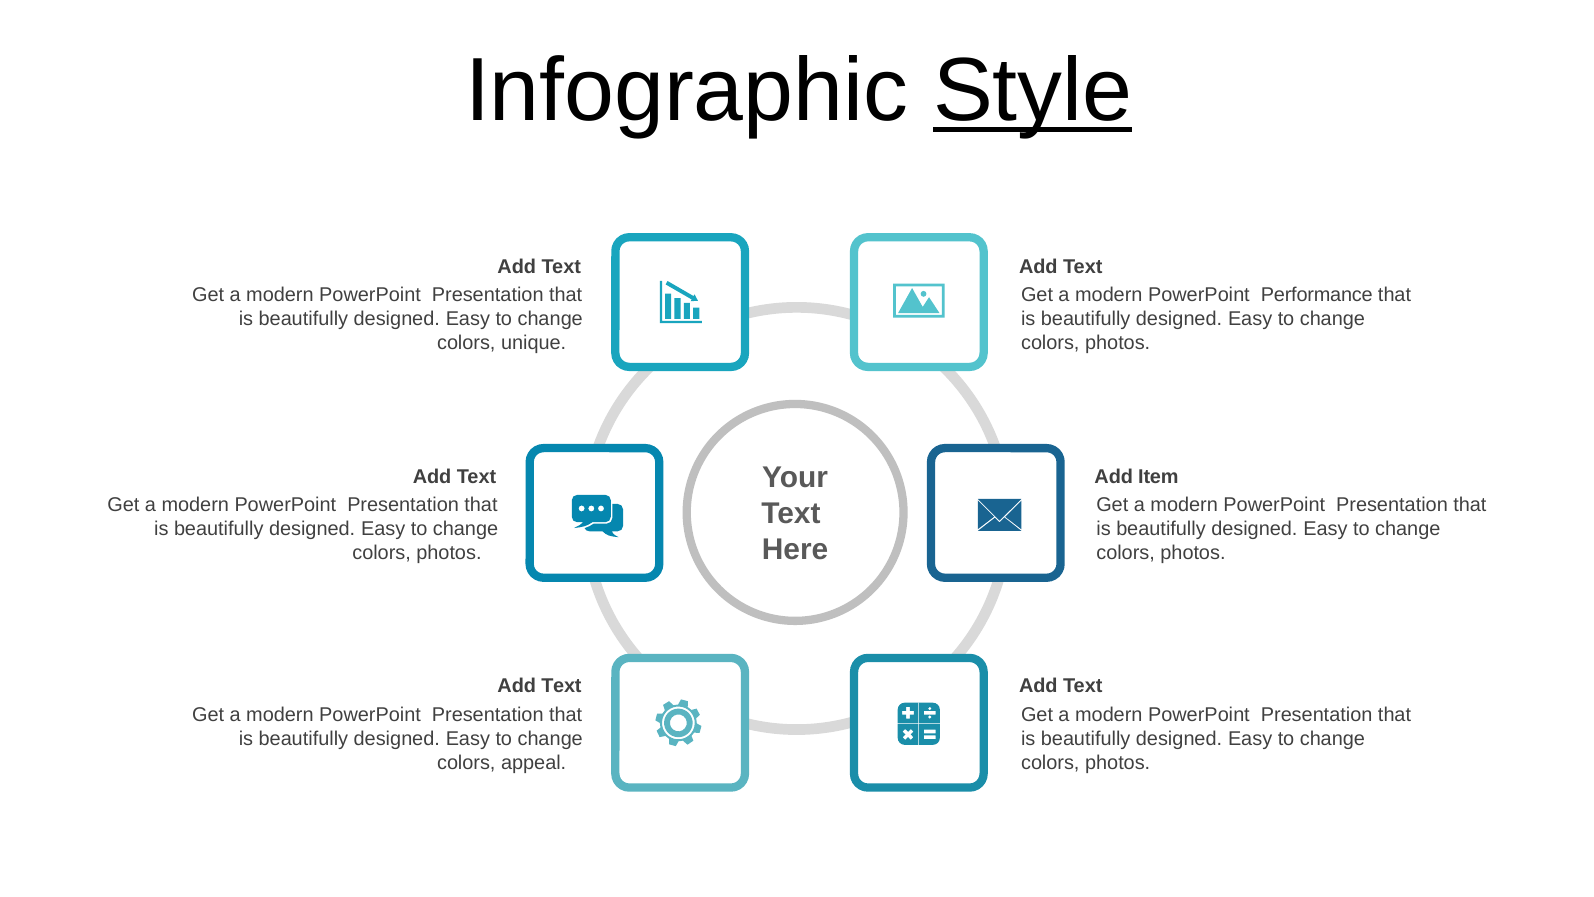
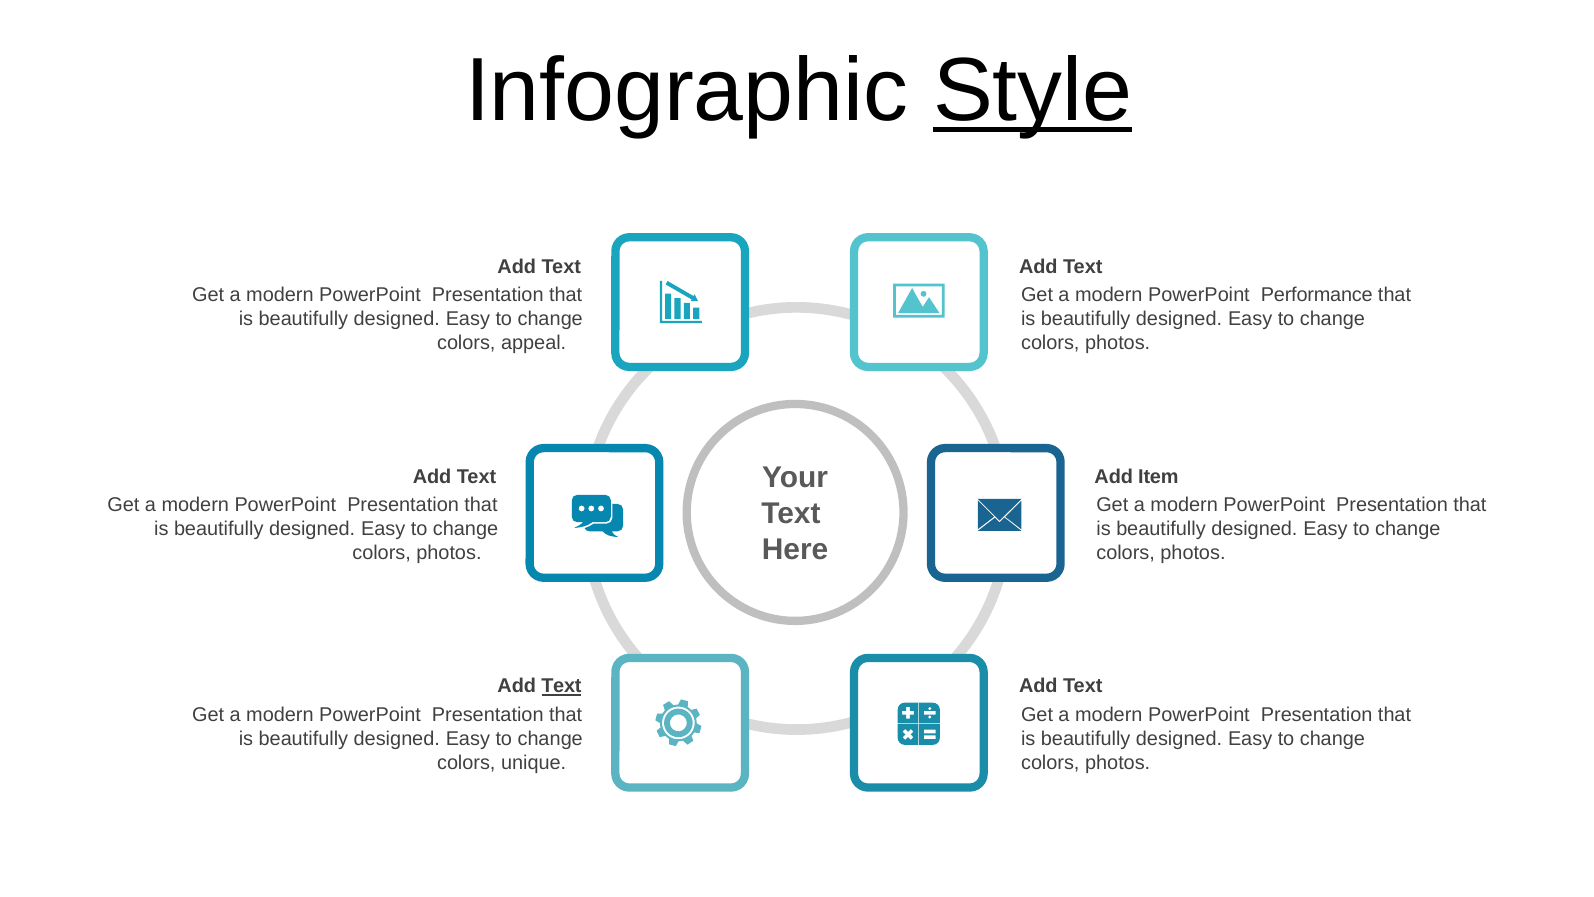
unique: unique -> appeal
Text at (561, 686) underline: none -> present
appeal: appeal -> unique
